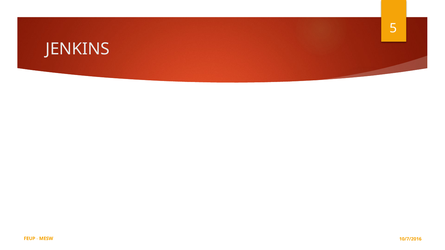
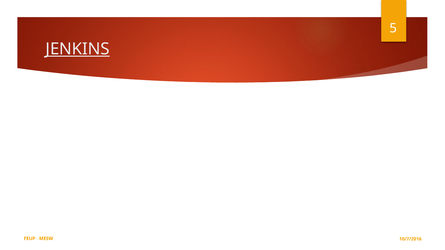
JENKINS underline: none -> present
